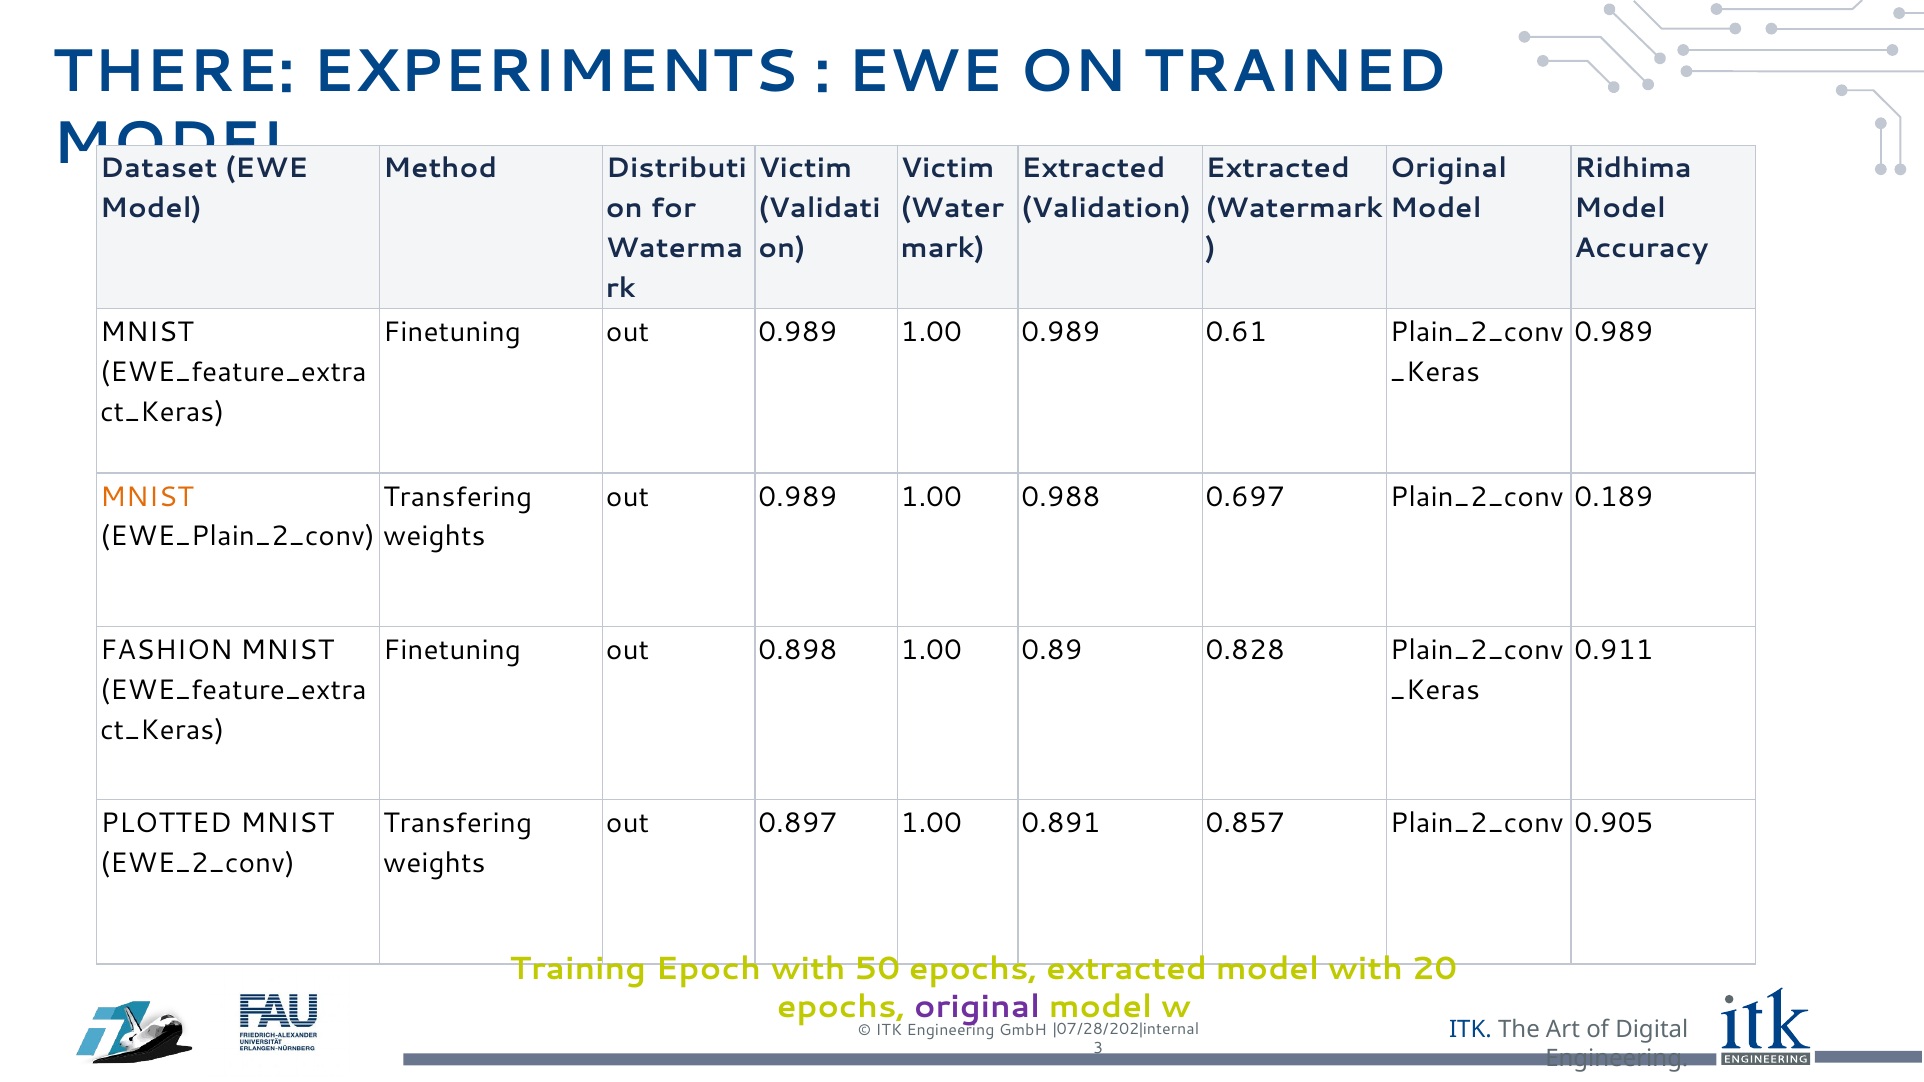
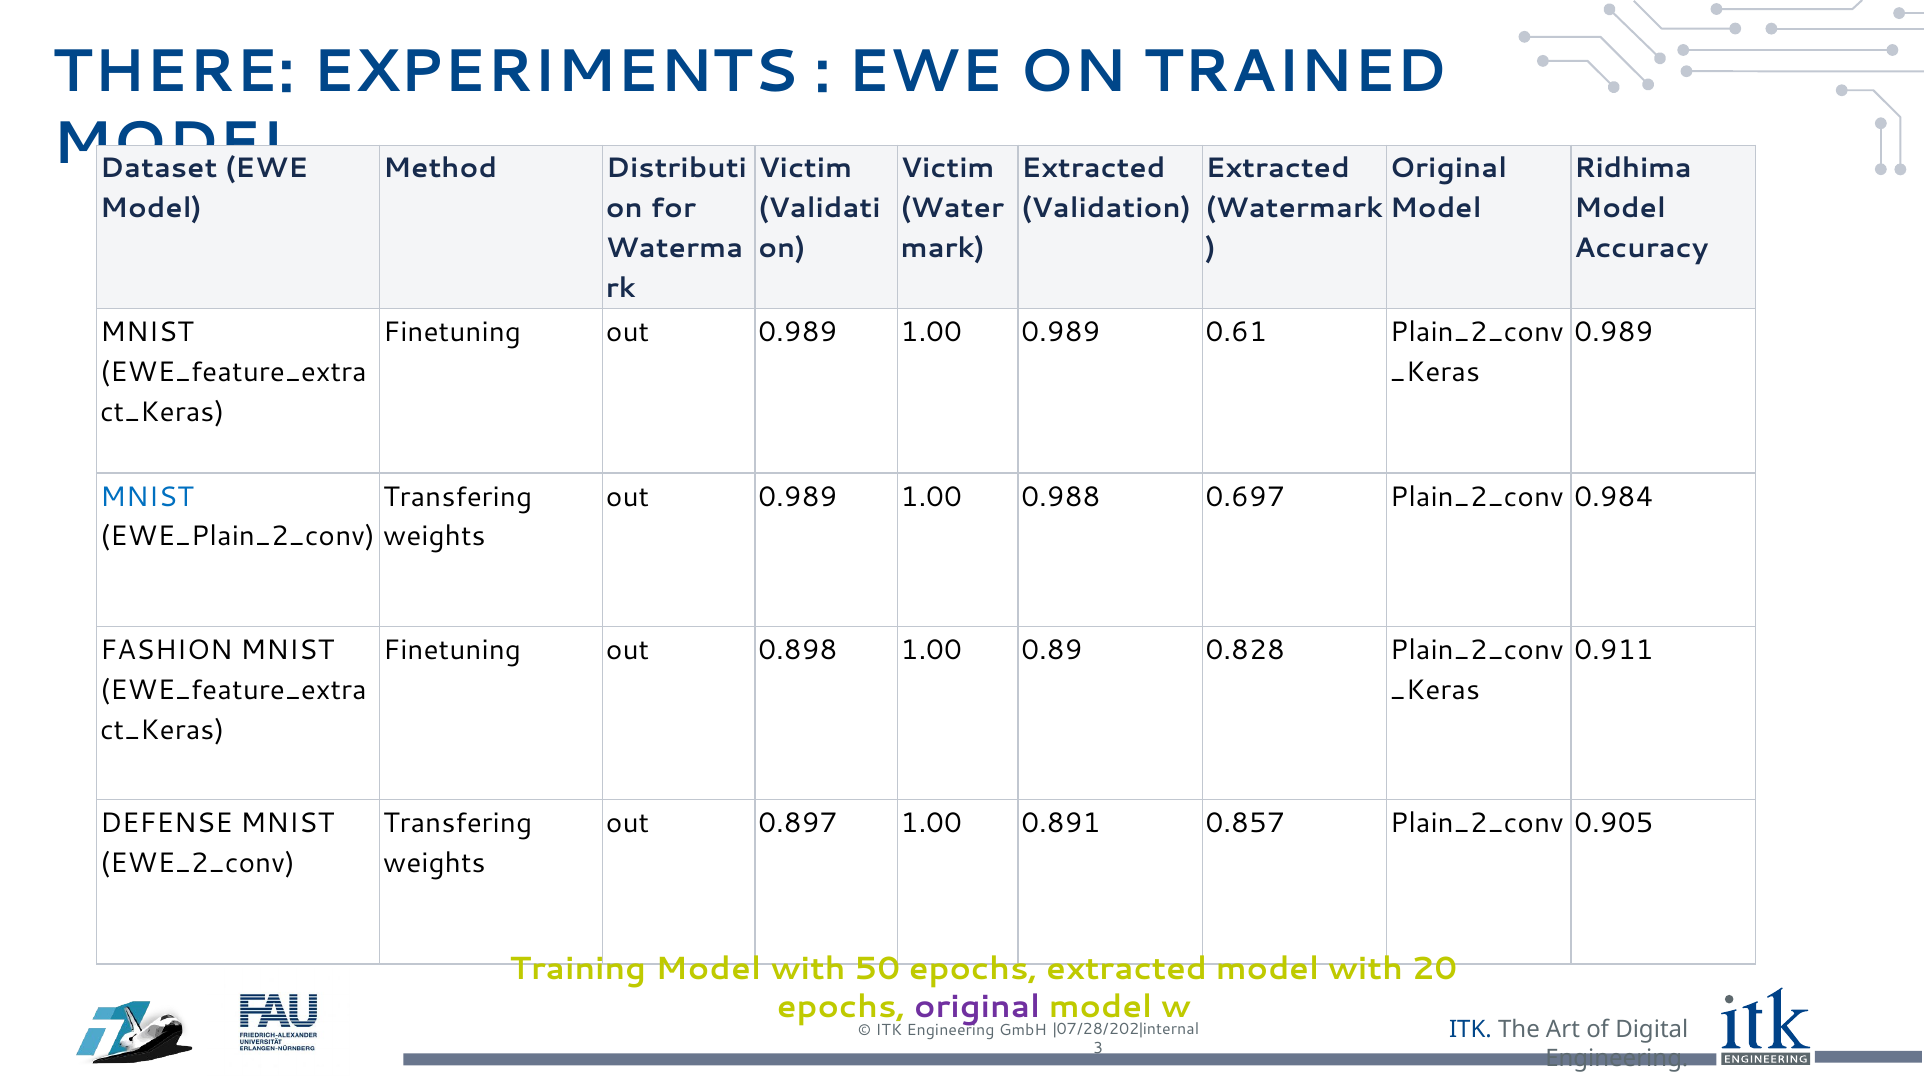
MNIST at (147, 497) colour: orange -> blue
0.189: 0.189 -> 0.984
PLOTTED: PLOTTED -> DEFENSE
Training Epoch: Epoch -> Model
